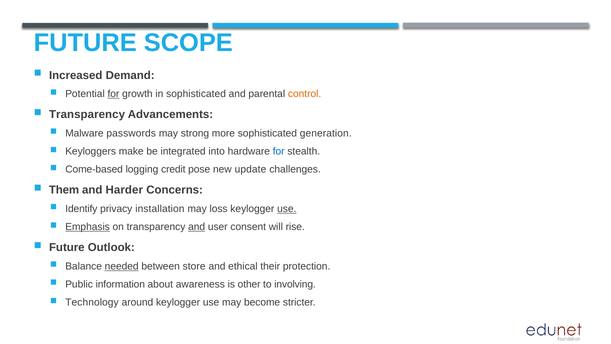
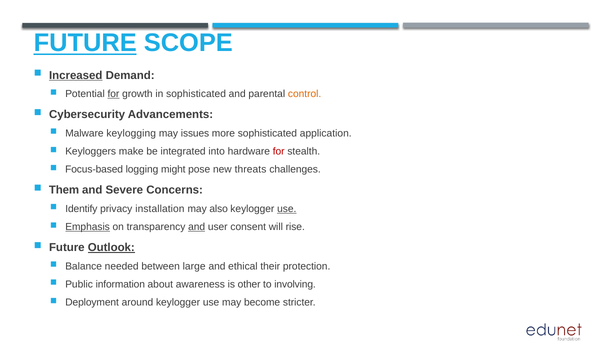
FUTURE at (85, 43) underline: none -> present
Increased underline: none -> present
Transparency at (87, 115): Transparency -> Cybersecurity
passwords: passwords -> keylogging
strong: strong -> issues
generation: generation -> application
for at (279, 151) colour: blue -> red
Come-based: Come-based -> Focus-based
credit: credit -> might
update: update -> threats
Harder: Harder -> Severe
loss: loss -> also
Outlook underline: none -> present
needed underline: present -> none
store: store -> large
Technology: Technology -> Deployment
